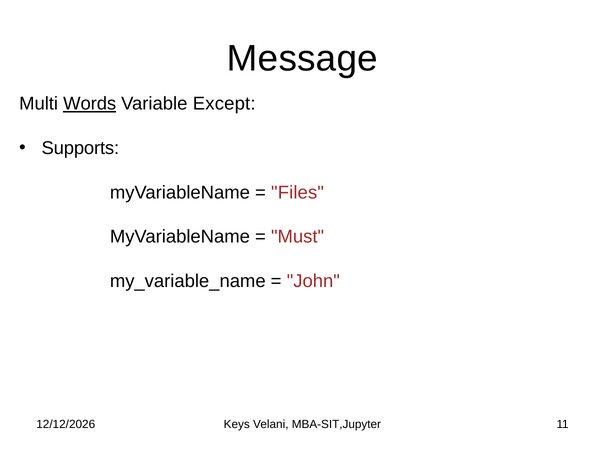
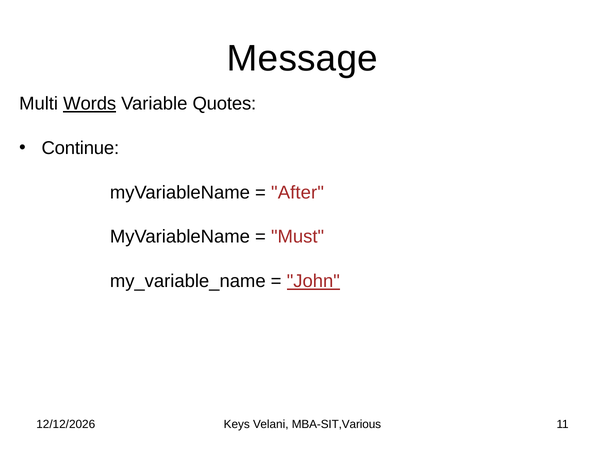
Except: Except -> Quotes
Supports: Supports -> Continue
Files: Files -> After
John underline: none -> present
MBA-SIT,Jupyter: MBA-SIT,Jupyter -> MBA-SIT,Various
